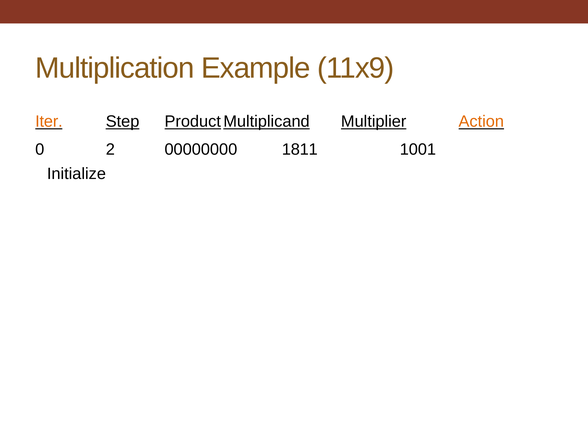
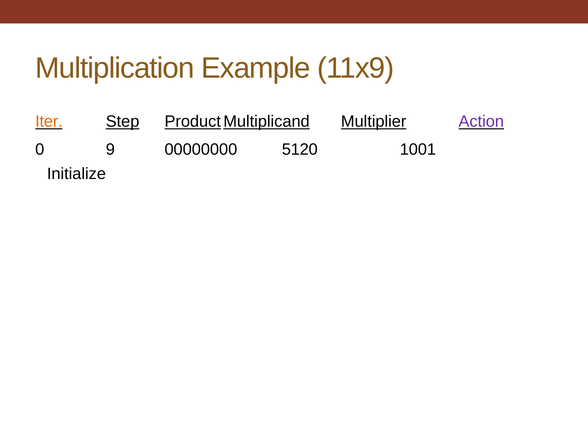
Action colour: orange -> purple
2: 2 -> 9
1811: 1811 -> 5120
